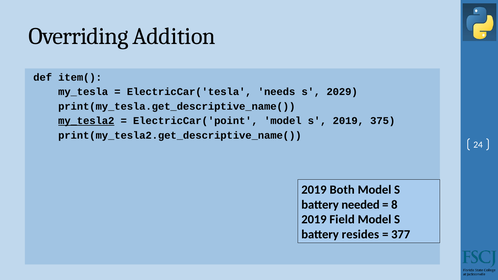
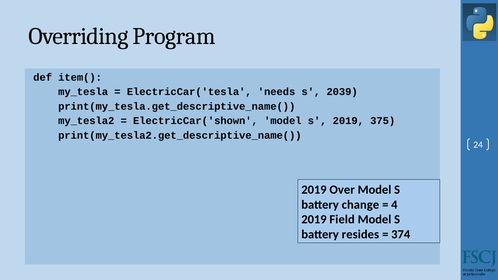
Addition: Addition -> Program
2029: 2029 -> 2039
my_tesla2 underline: present -> none
ElectricCar('point: ElectricCar('point -> ElectricCar('shown
Both: Both -> Over
needed: needed -> change
8: 8 -> 4
377: 377 -> 374
